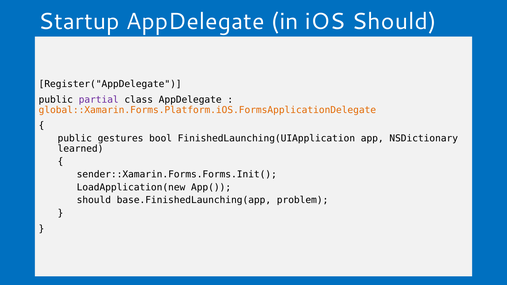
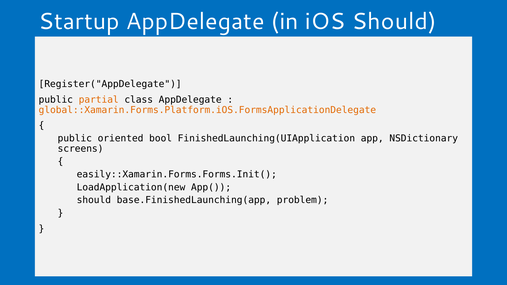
partial colour: purple -> orange
gestures: gestures -> oriented
learned: learned -> screens
sender::Xamarin.Forms.Forms.Init(: sender::Xamarin.Forms.Forms.Init( -> easily::Xamarin.Forms.Forms.Init(
